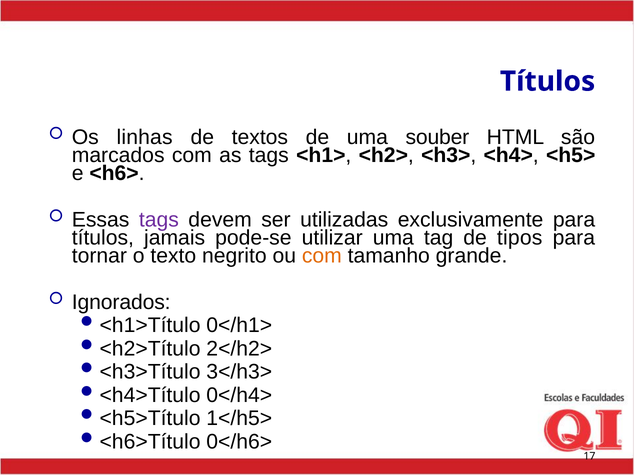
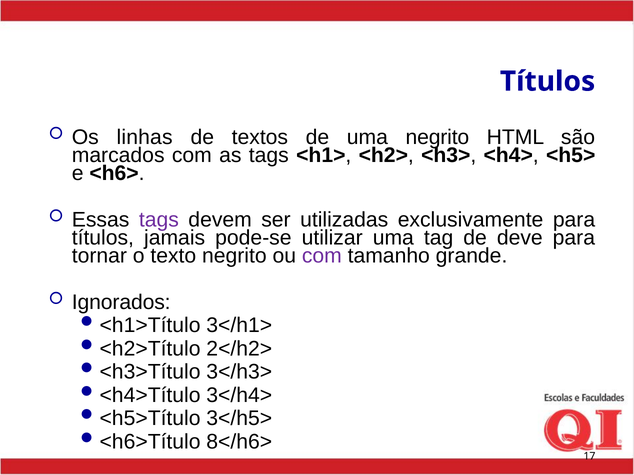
uma souber: souber -> negrito
tipos: tipos -> deve
com at (322, 256) colour: orange -> purple
0</h1>: 0</h1> -> 3</h1>
0</h4>: 0</h4> -> 3</h4>
1</h5>: 1</h5> -> 3</h5>
0</h6>: 0</h6> -> 8</h6>
